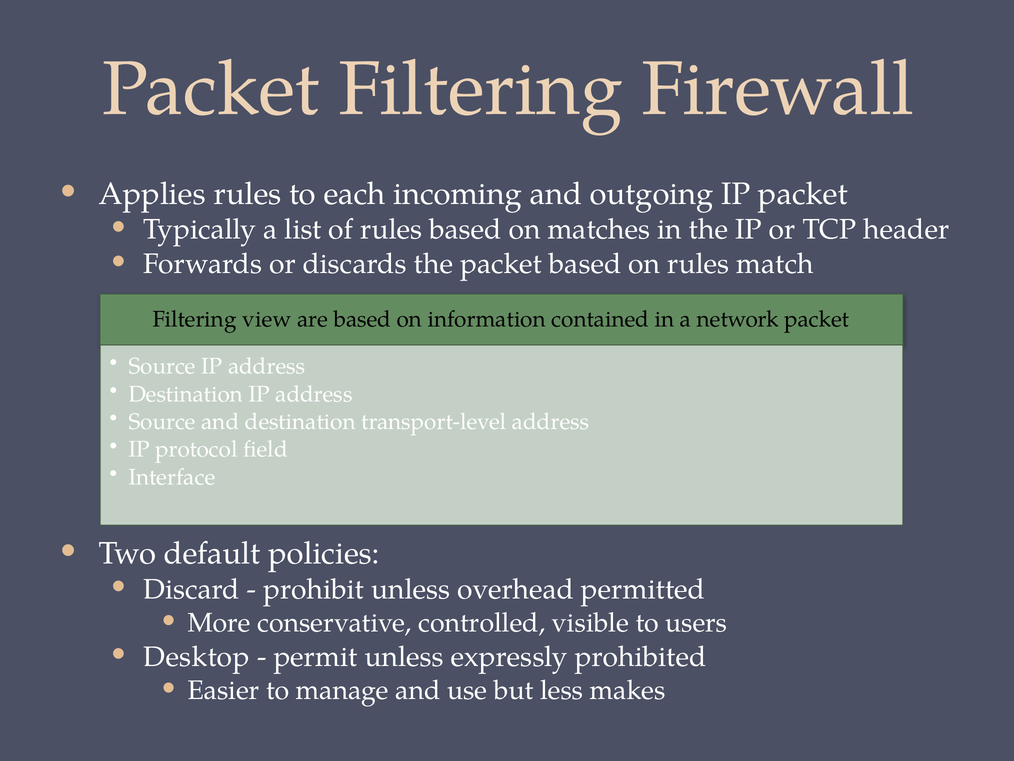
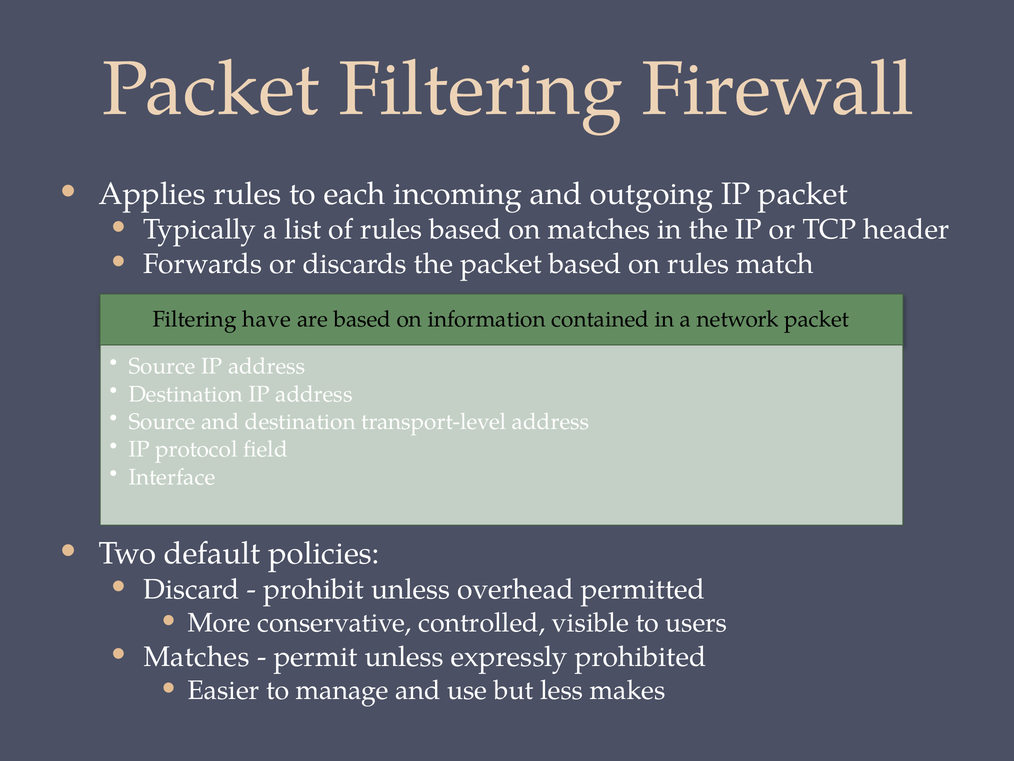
view: view -> have
Desktop at (197, 656): Desktop -> Matches
